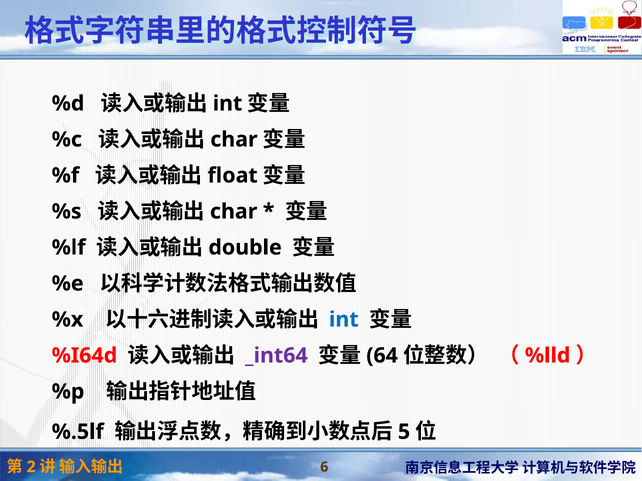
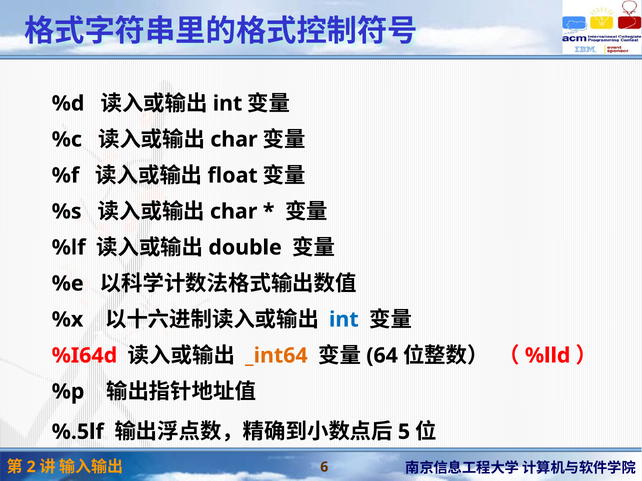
_int64 colour: purple -> orange
